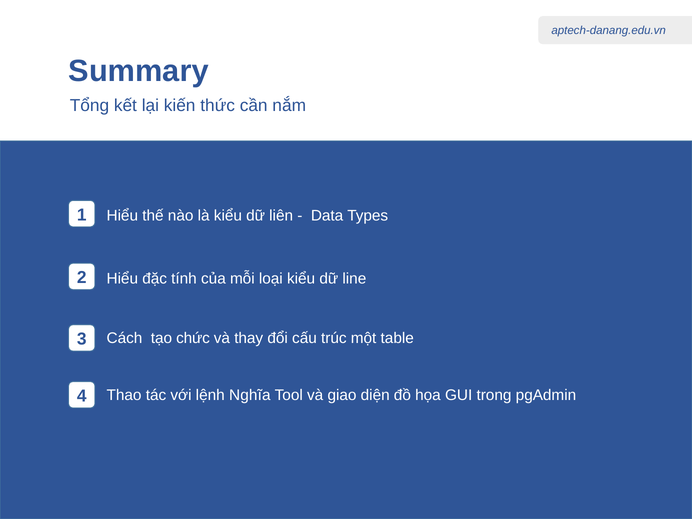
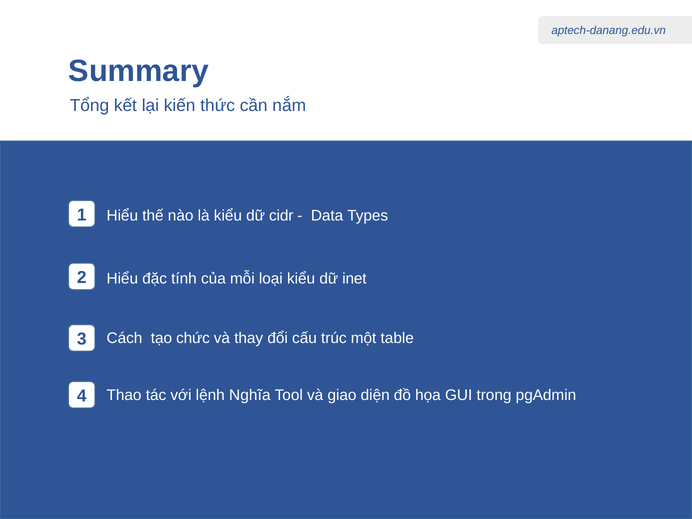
liên: liên -> cidr
line: line -> inet
